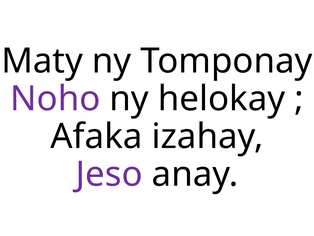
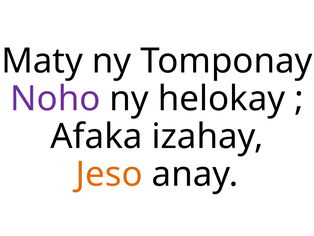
Jeso colour: purple -> orange
